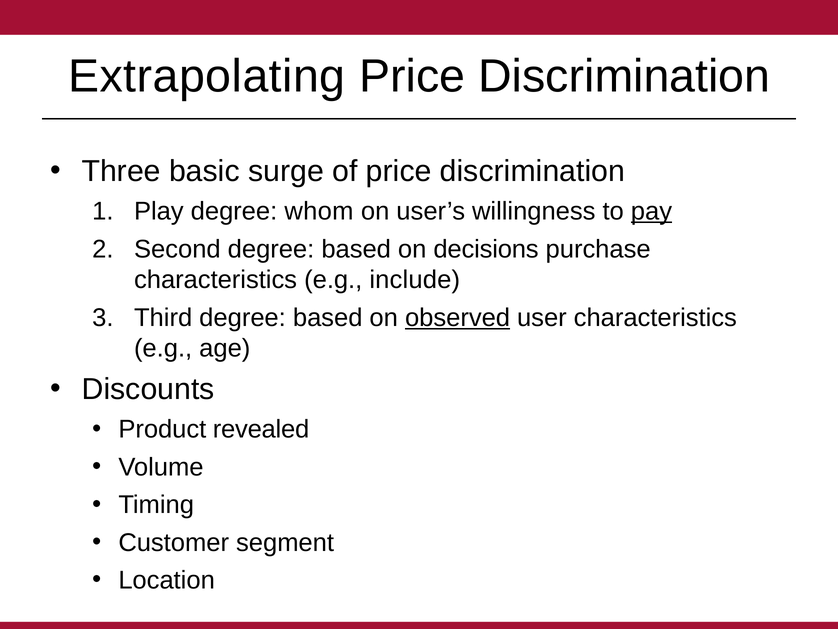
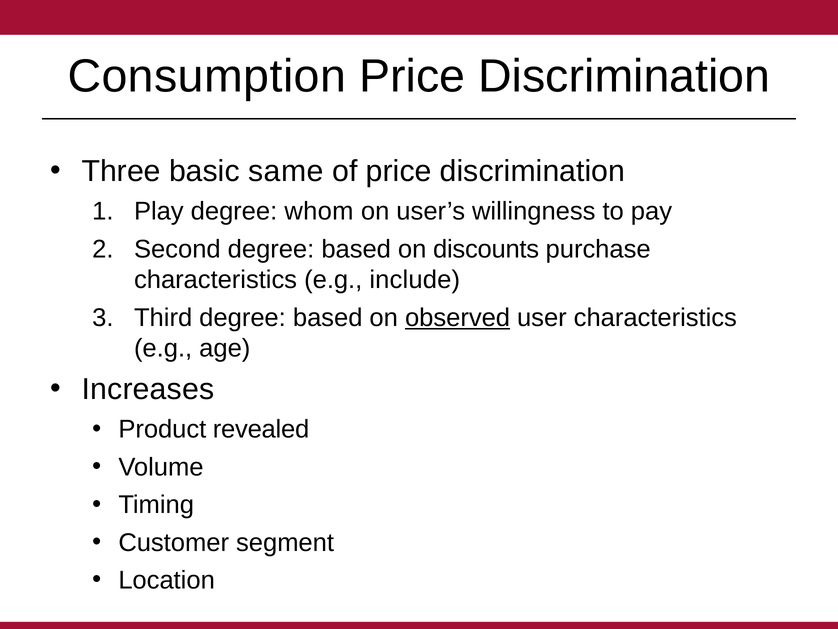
Extrapolating: Extrapolating -> Consumption
surge: surge -> same
pay underline: present -> none
decisions: decisions -> discounts
Discounts: Discounts -> Increases
